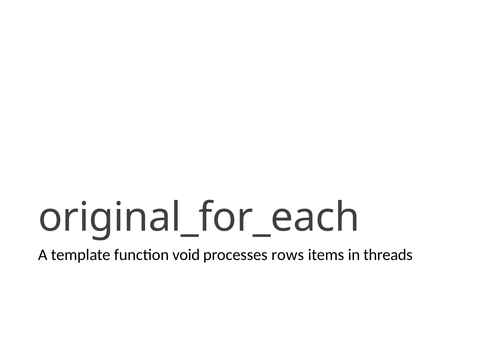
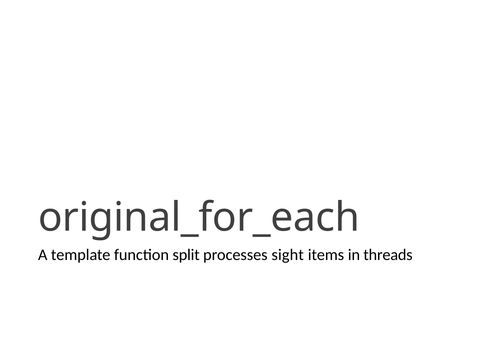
void: void -> split
rows: rows -> sight
